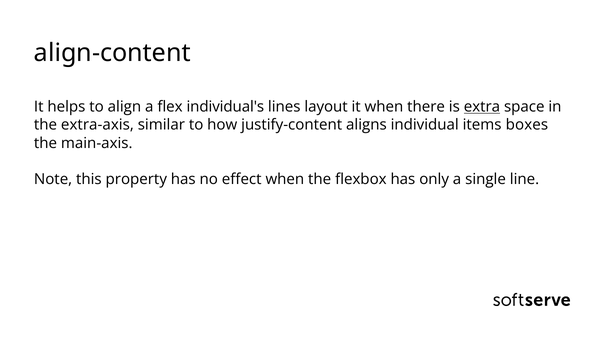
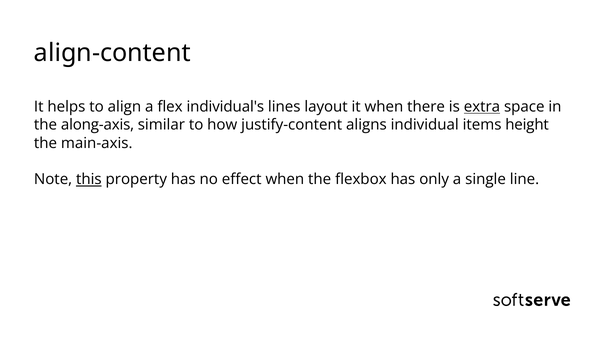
extra-axis: extra-axis -> along-axis
boxes: boxes -> height
this underline: none -> present
